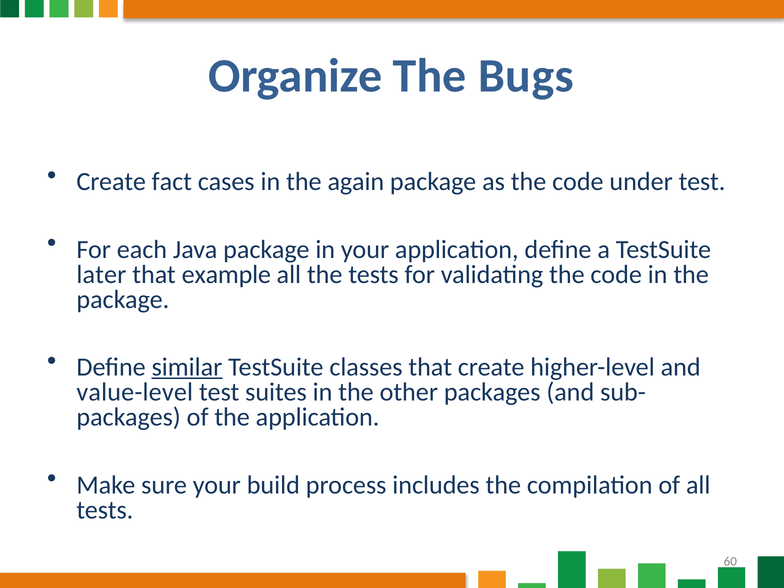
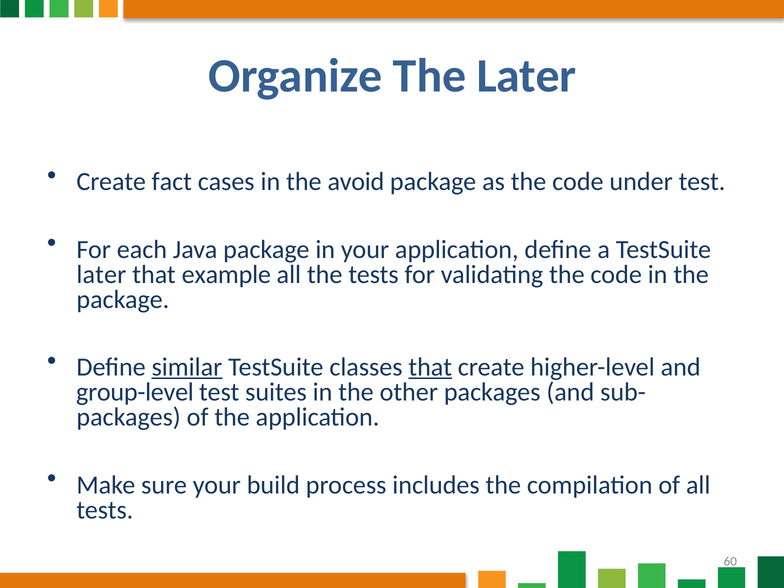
The Bugs: Bugs -> Later
again: again -> avoid
that at (430, 367) underline: none -> present
value-level: value-level -> group-level
